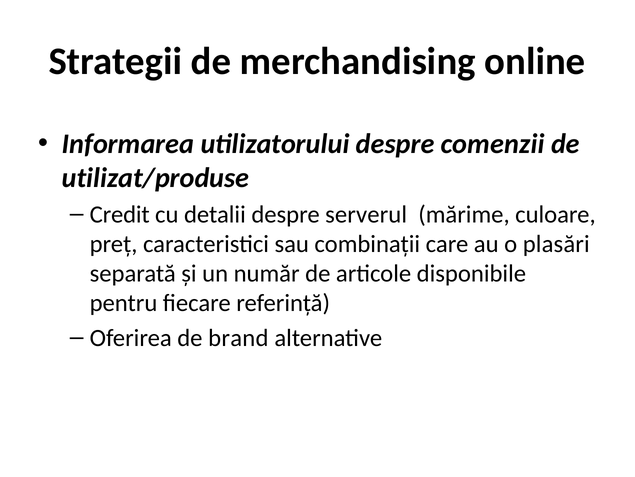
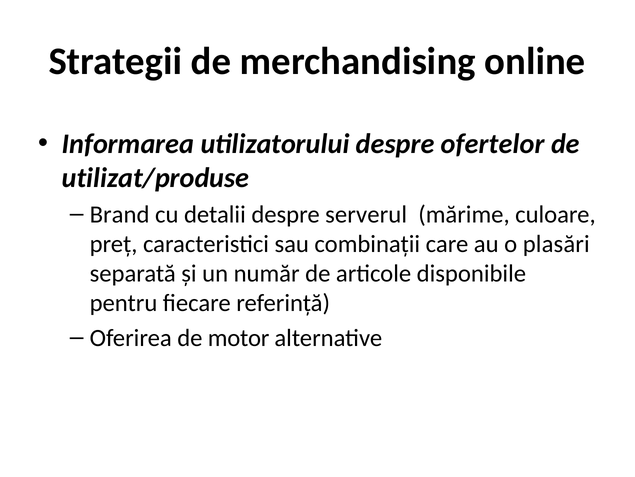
comenzii: comenzii -> ofertelor
Credit: Credit -> Brand
brand: brand -> motor
